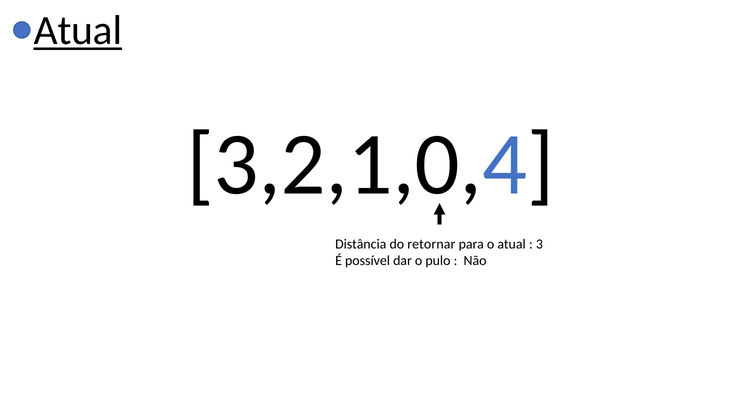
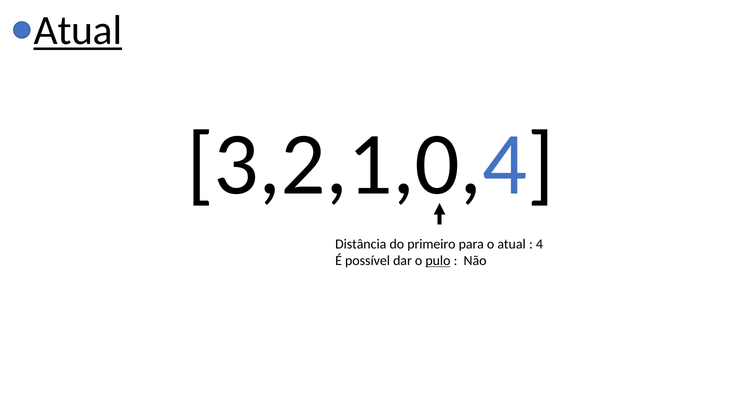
retornar: retornar -> primeiro
3: 3 -> 4
pulo underline: none -> present
